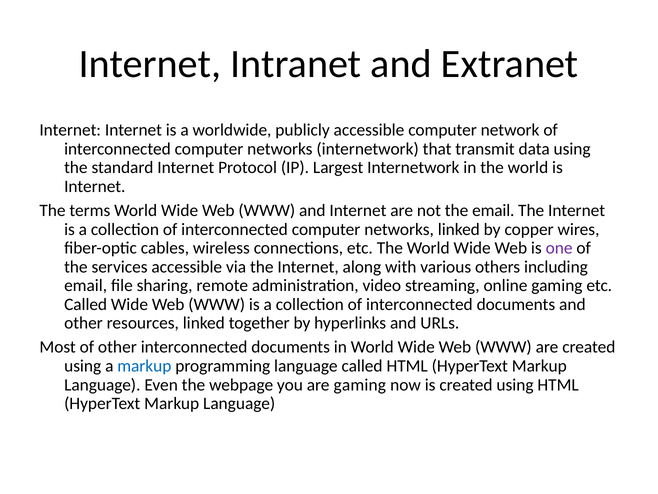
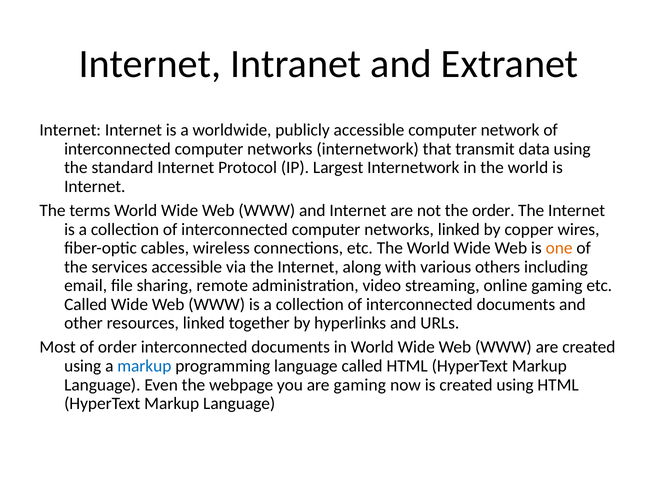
the email: email -> order
one colour: purple -> orange
of other: other -> order
